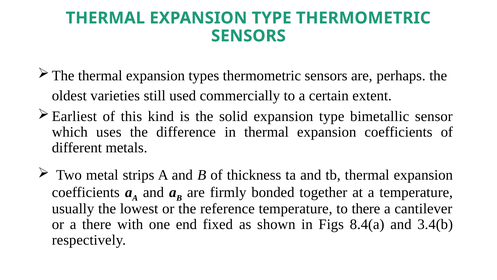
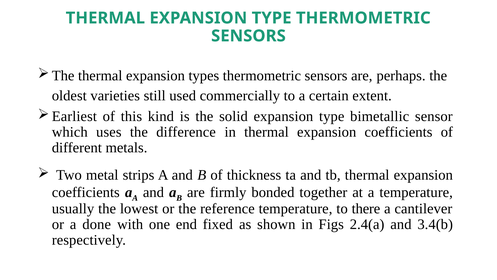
a there: there -> done
8.4(a: 8.4(a -> 2.4(a
